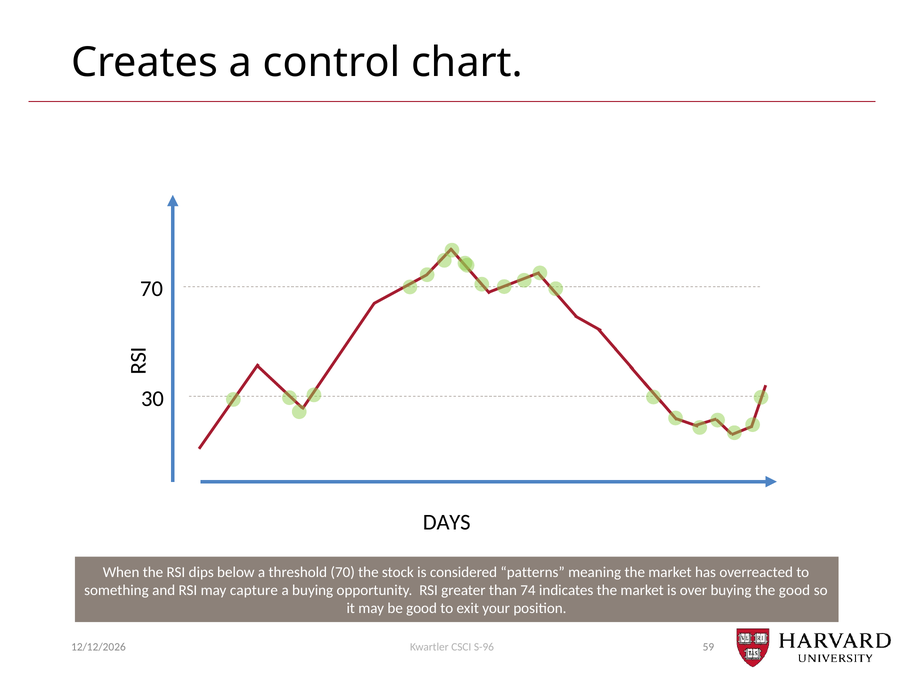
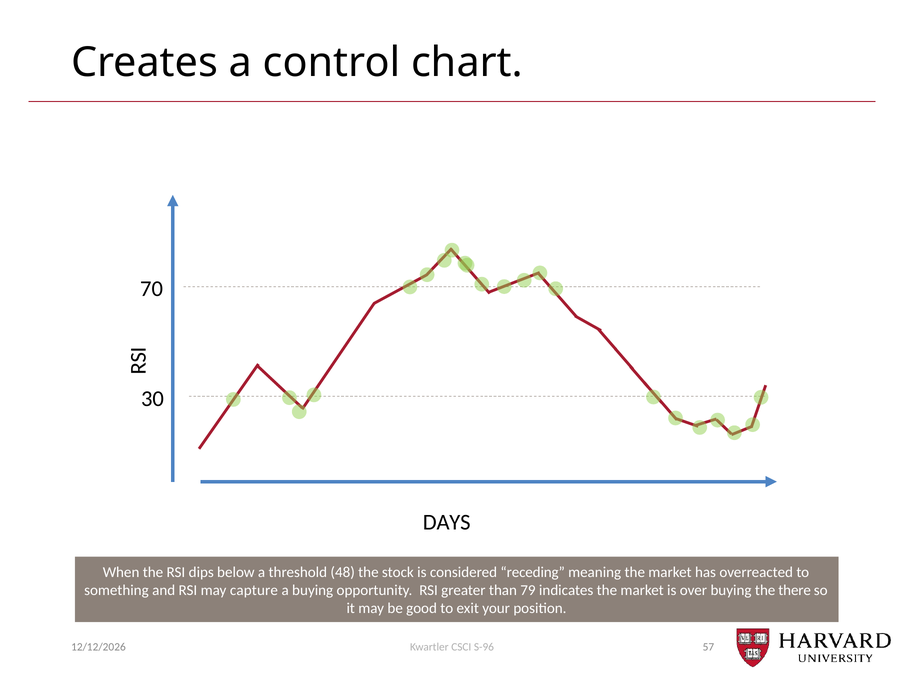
threshold 70: 70 -> 48
patterns: patterns -> receding
74: 74 -> 79
the good: good -> there
59: 59 -> 57
